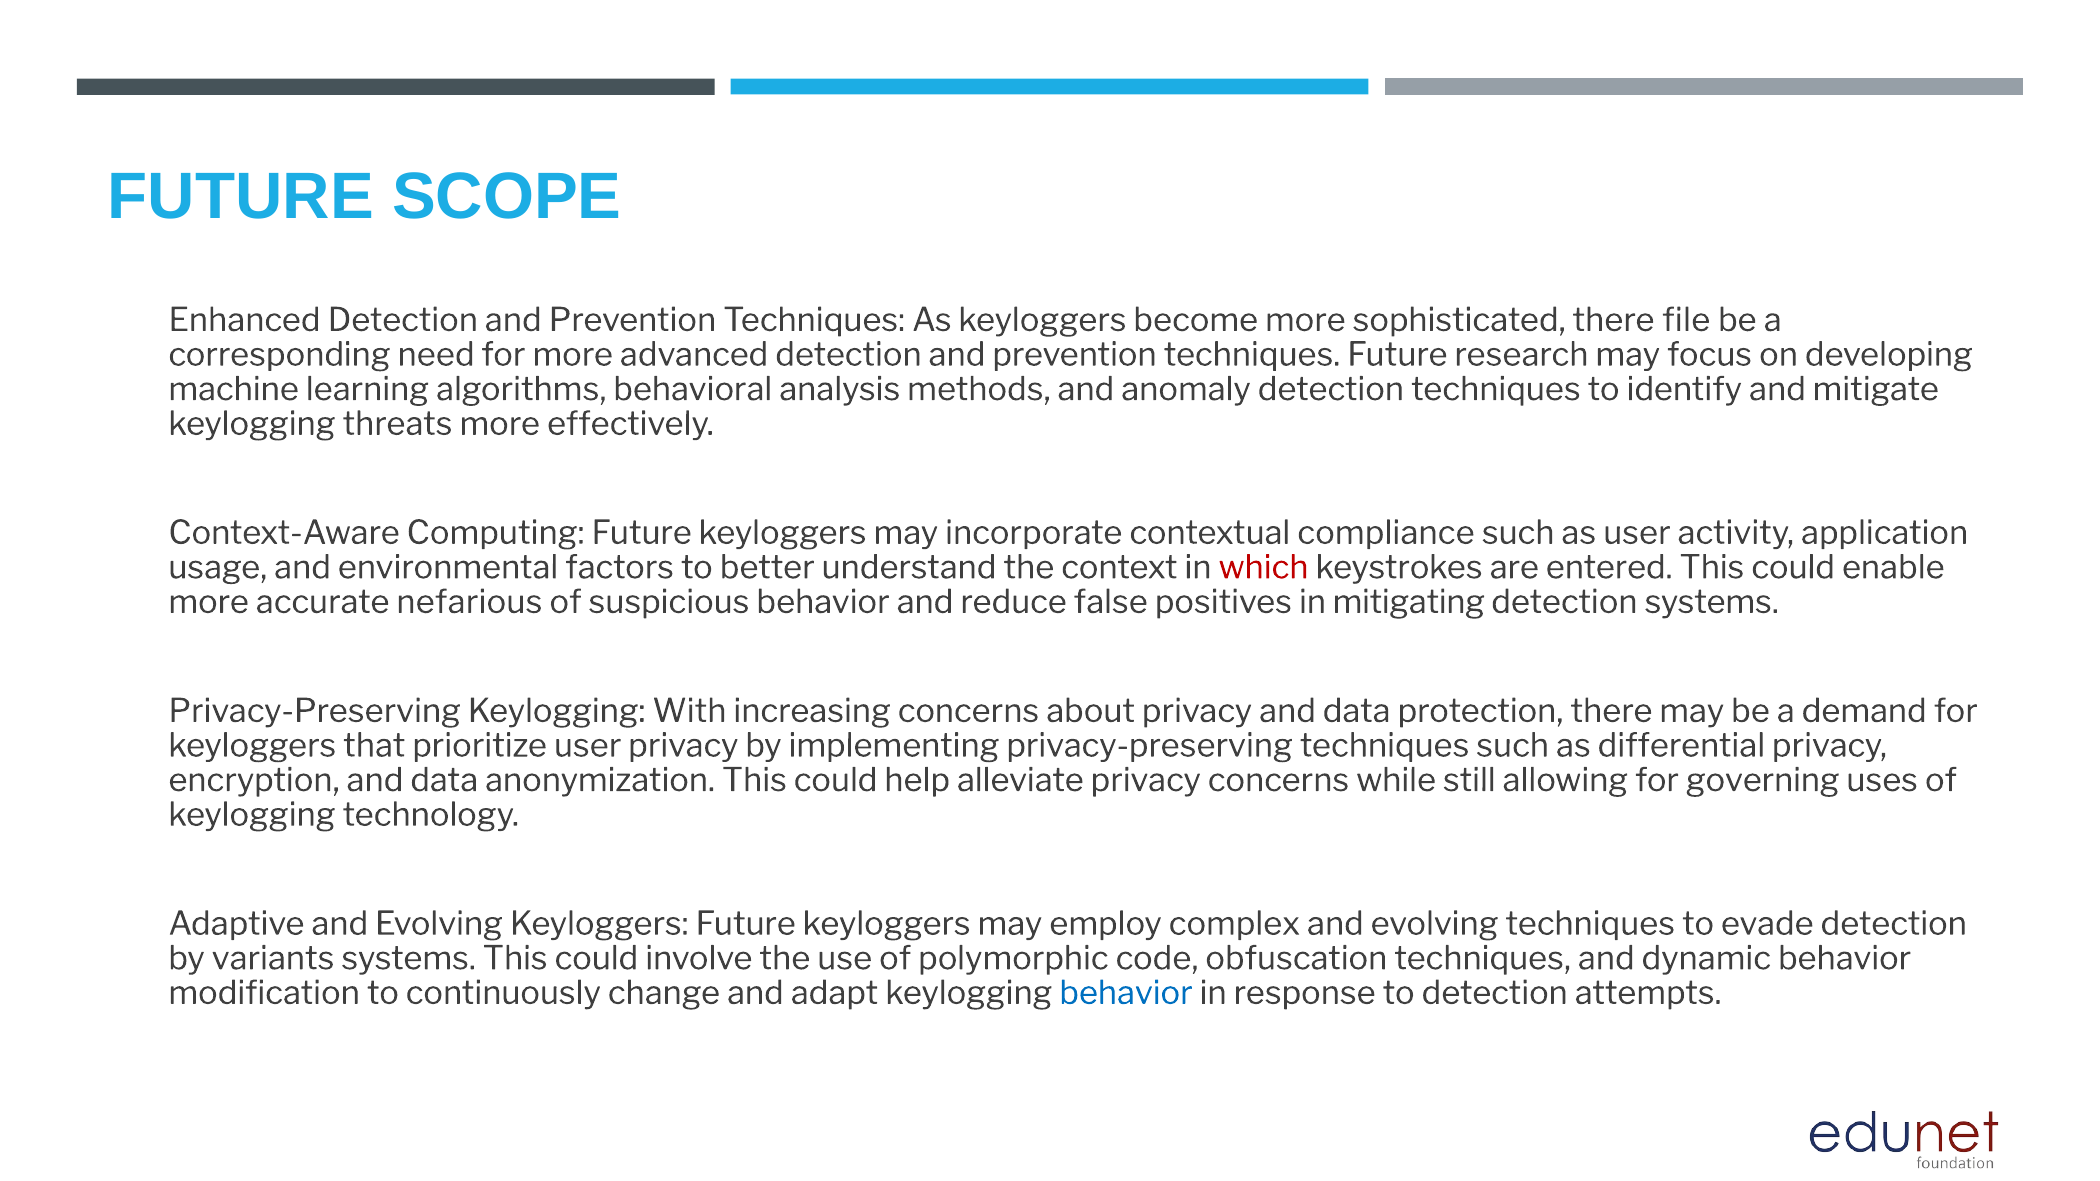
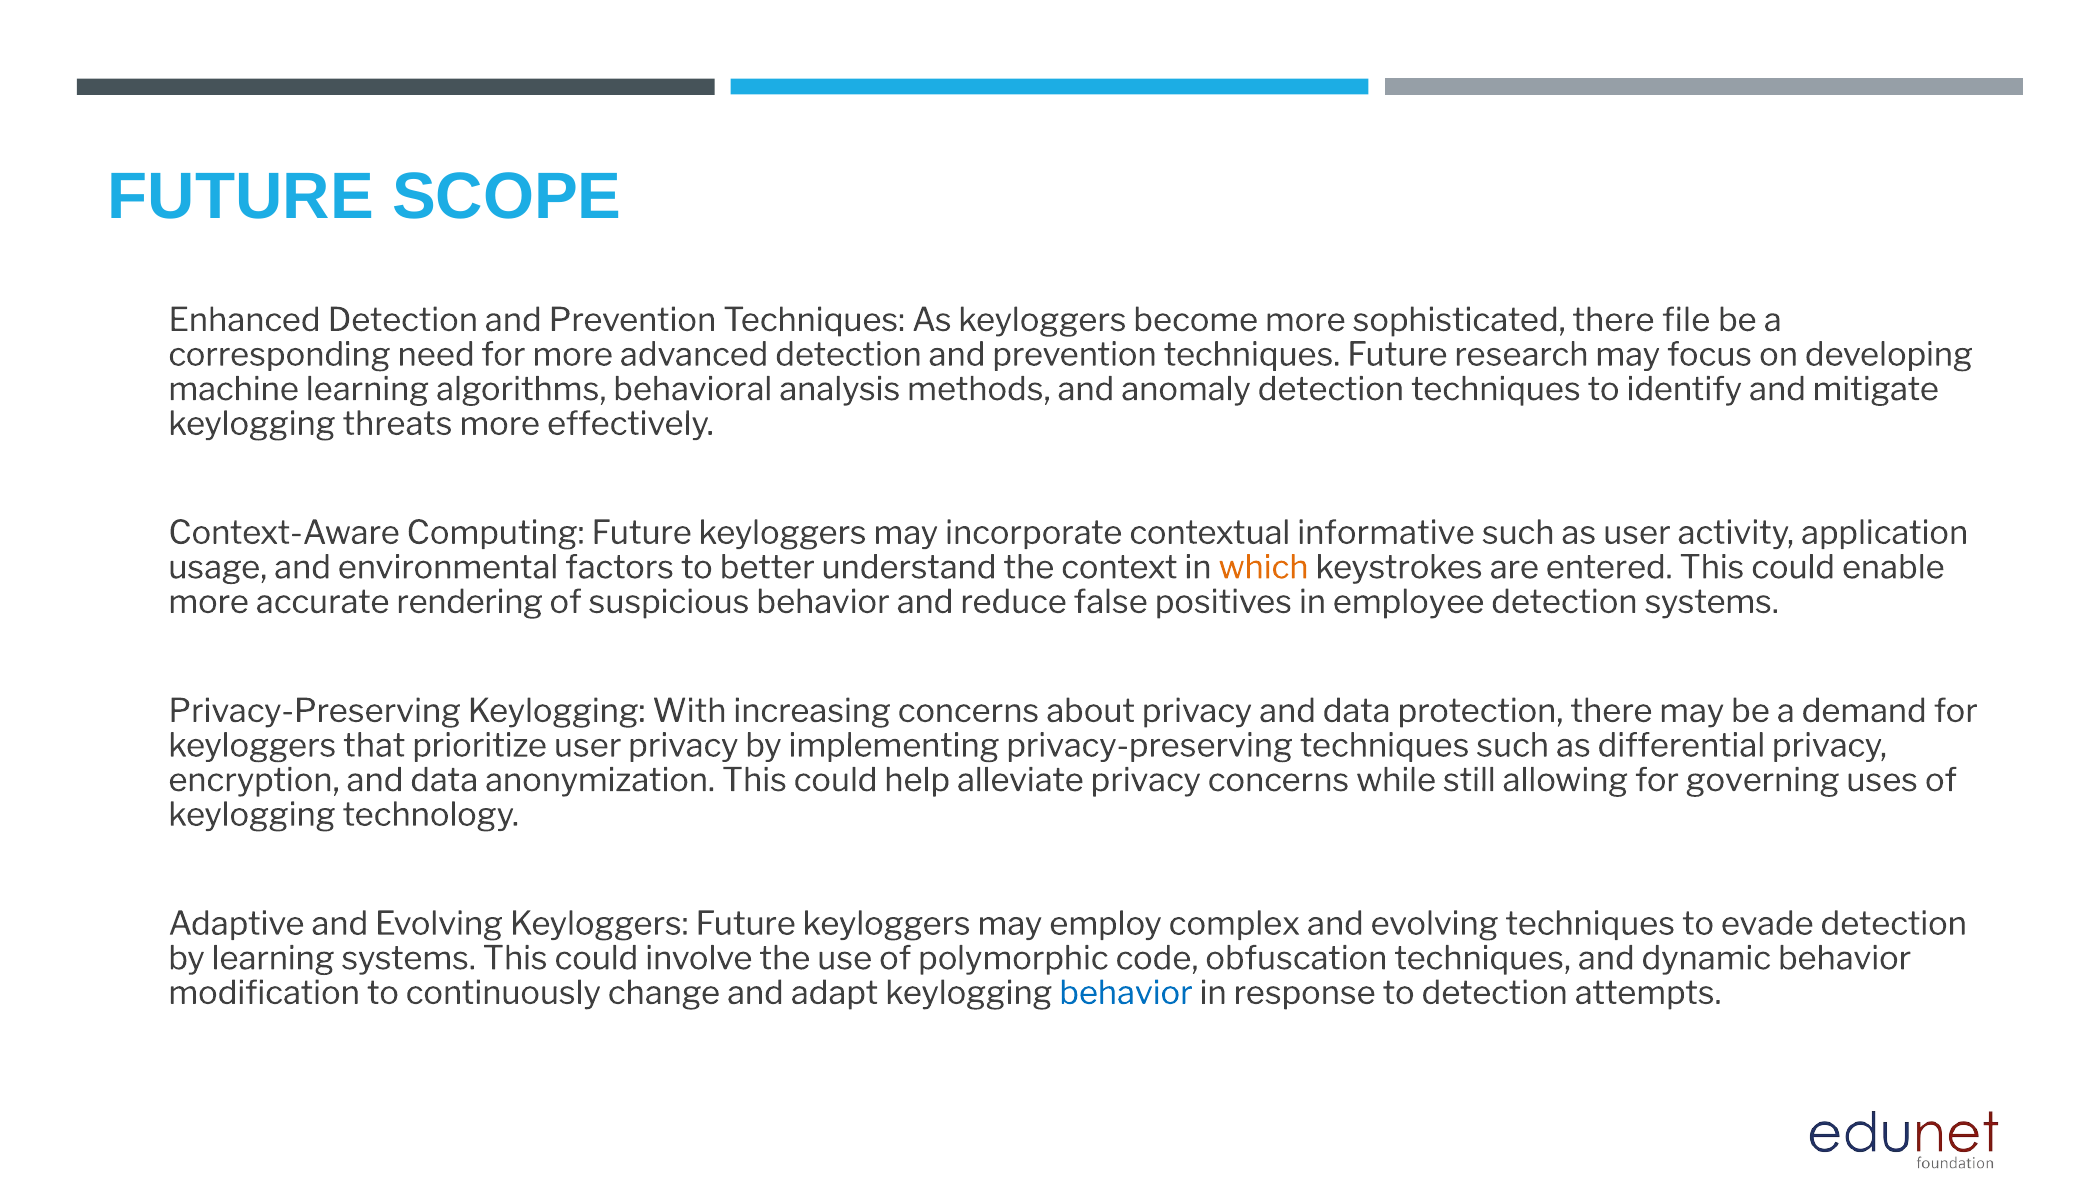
compliance: compliance -> informative
which colour: red -> orange
nefarious: nefarious -> rendering
mitigating: mitigating -> employee
by variants: variants -> learning
